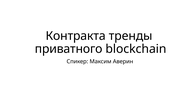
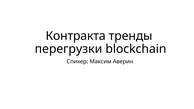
приватного: приватного -> перегрузки
